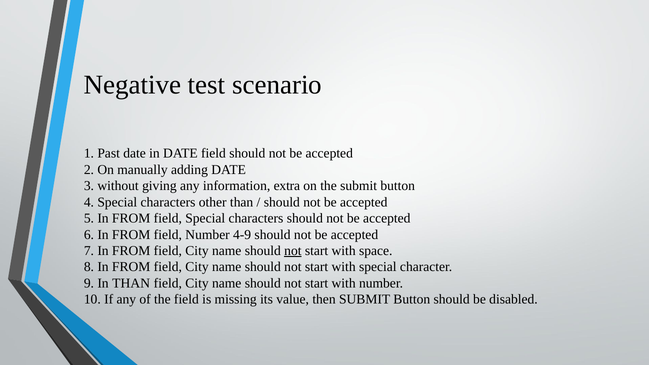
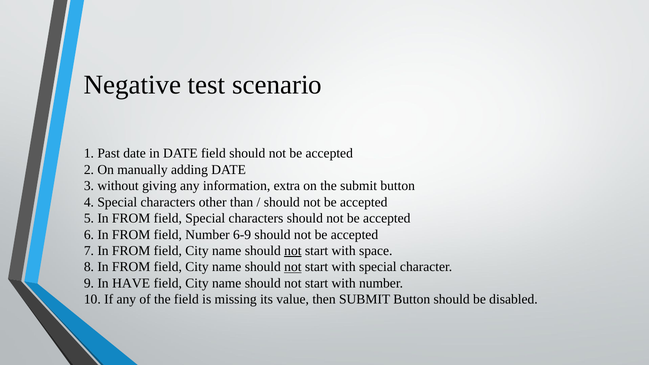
4-9: 4-9 -> 6-9
not at (293, 267) underline: none -> present
In THAN: THAN -> HAVE
